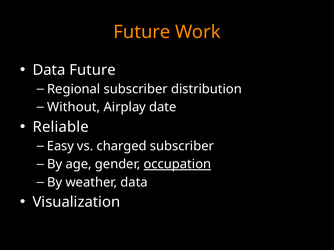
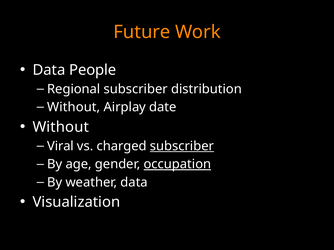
Data Future: Future -> People
Reliable at (61, 127): Reliable -> Without
Easy: Easy -> Viral
subscriber at (182, 146) underline: none -> present
